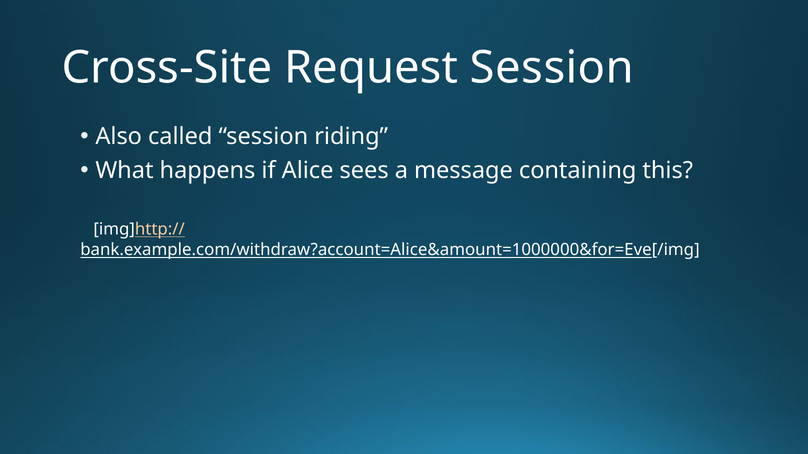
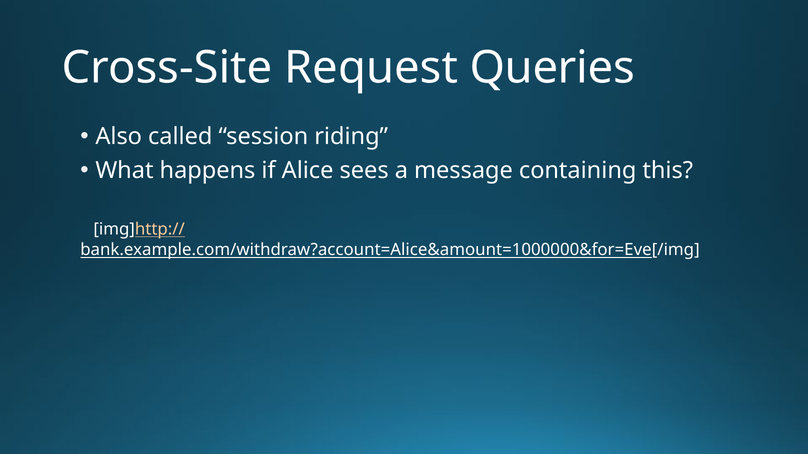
Request Session: Session -> Queries
